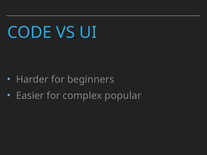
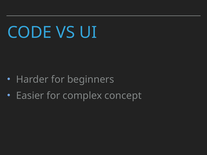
popular: popular -> concept
